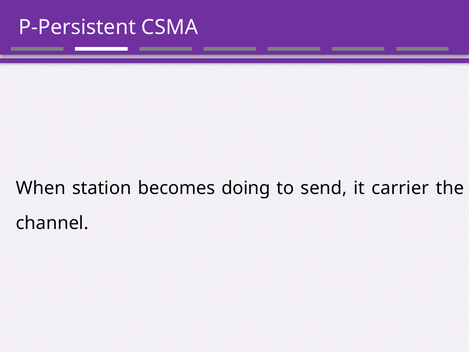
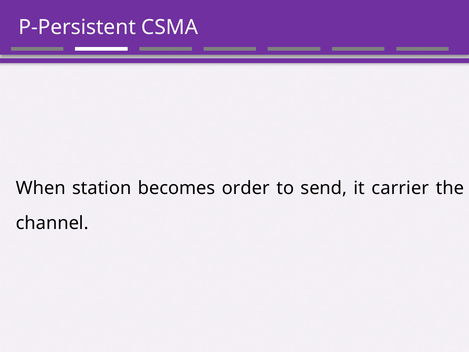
doing: doing -> order
